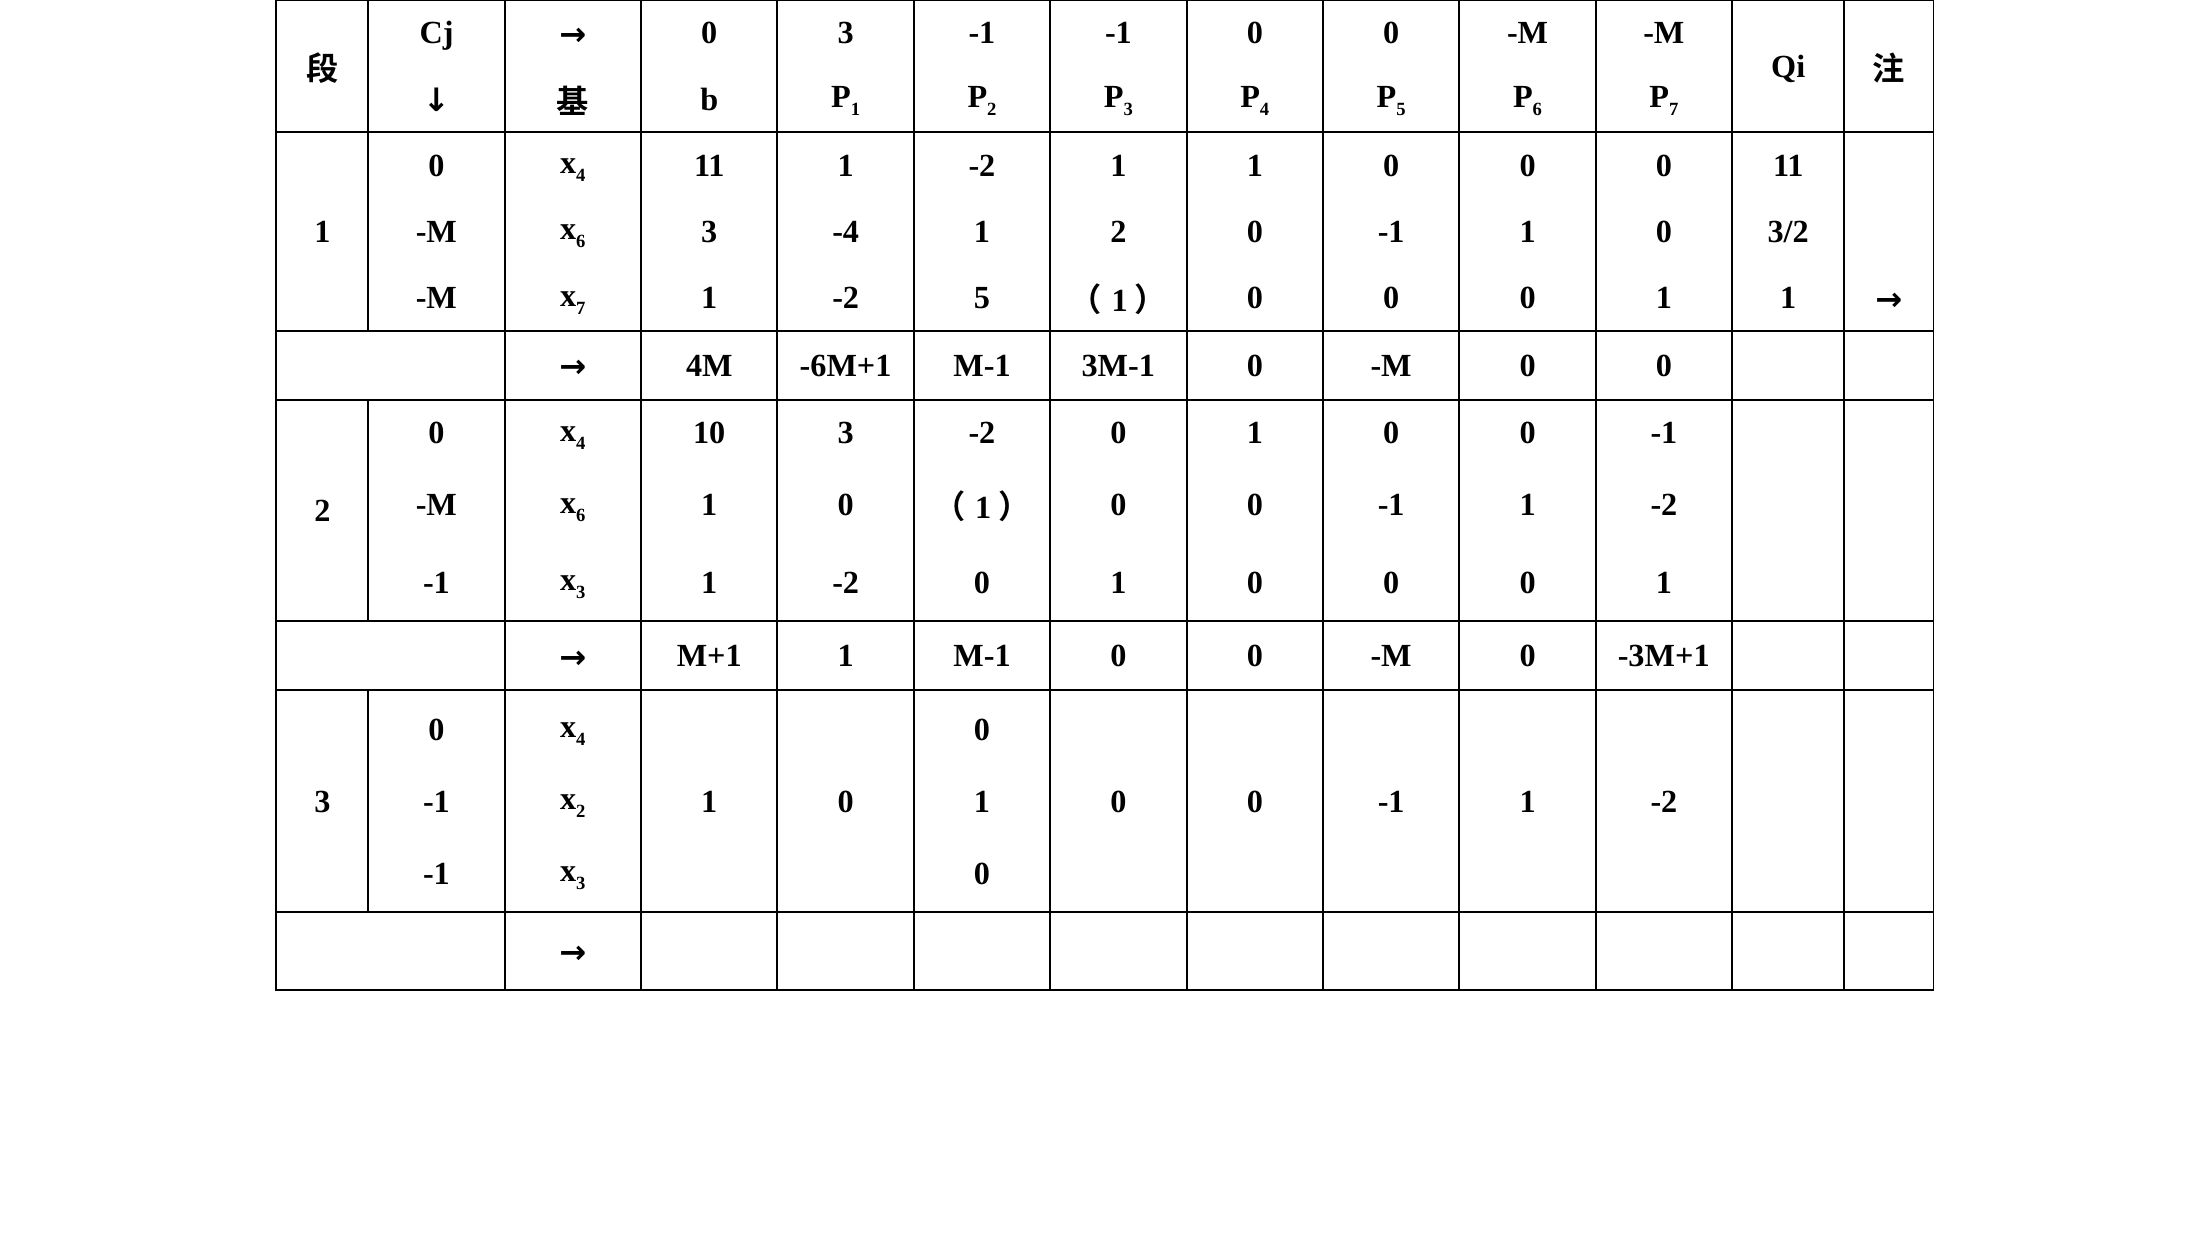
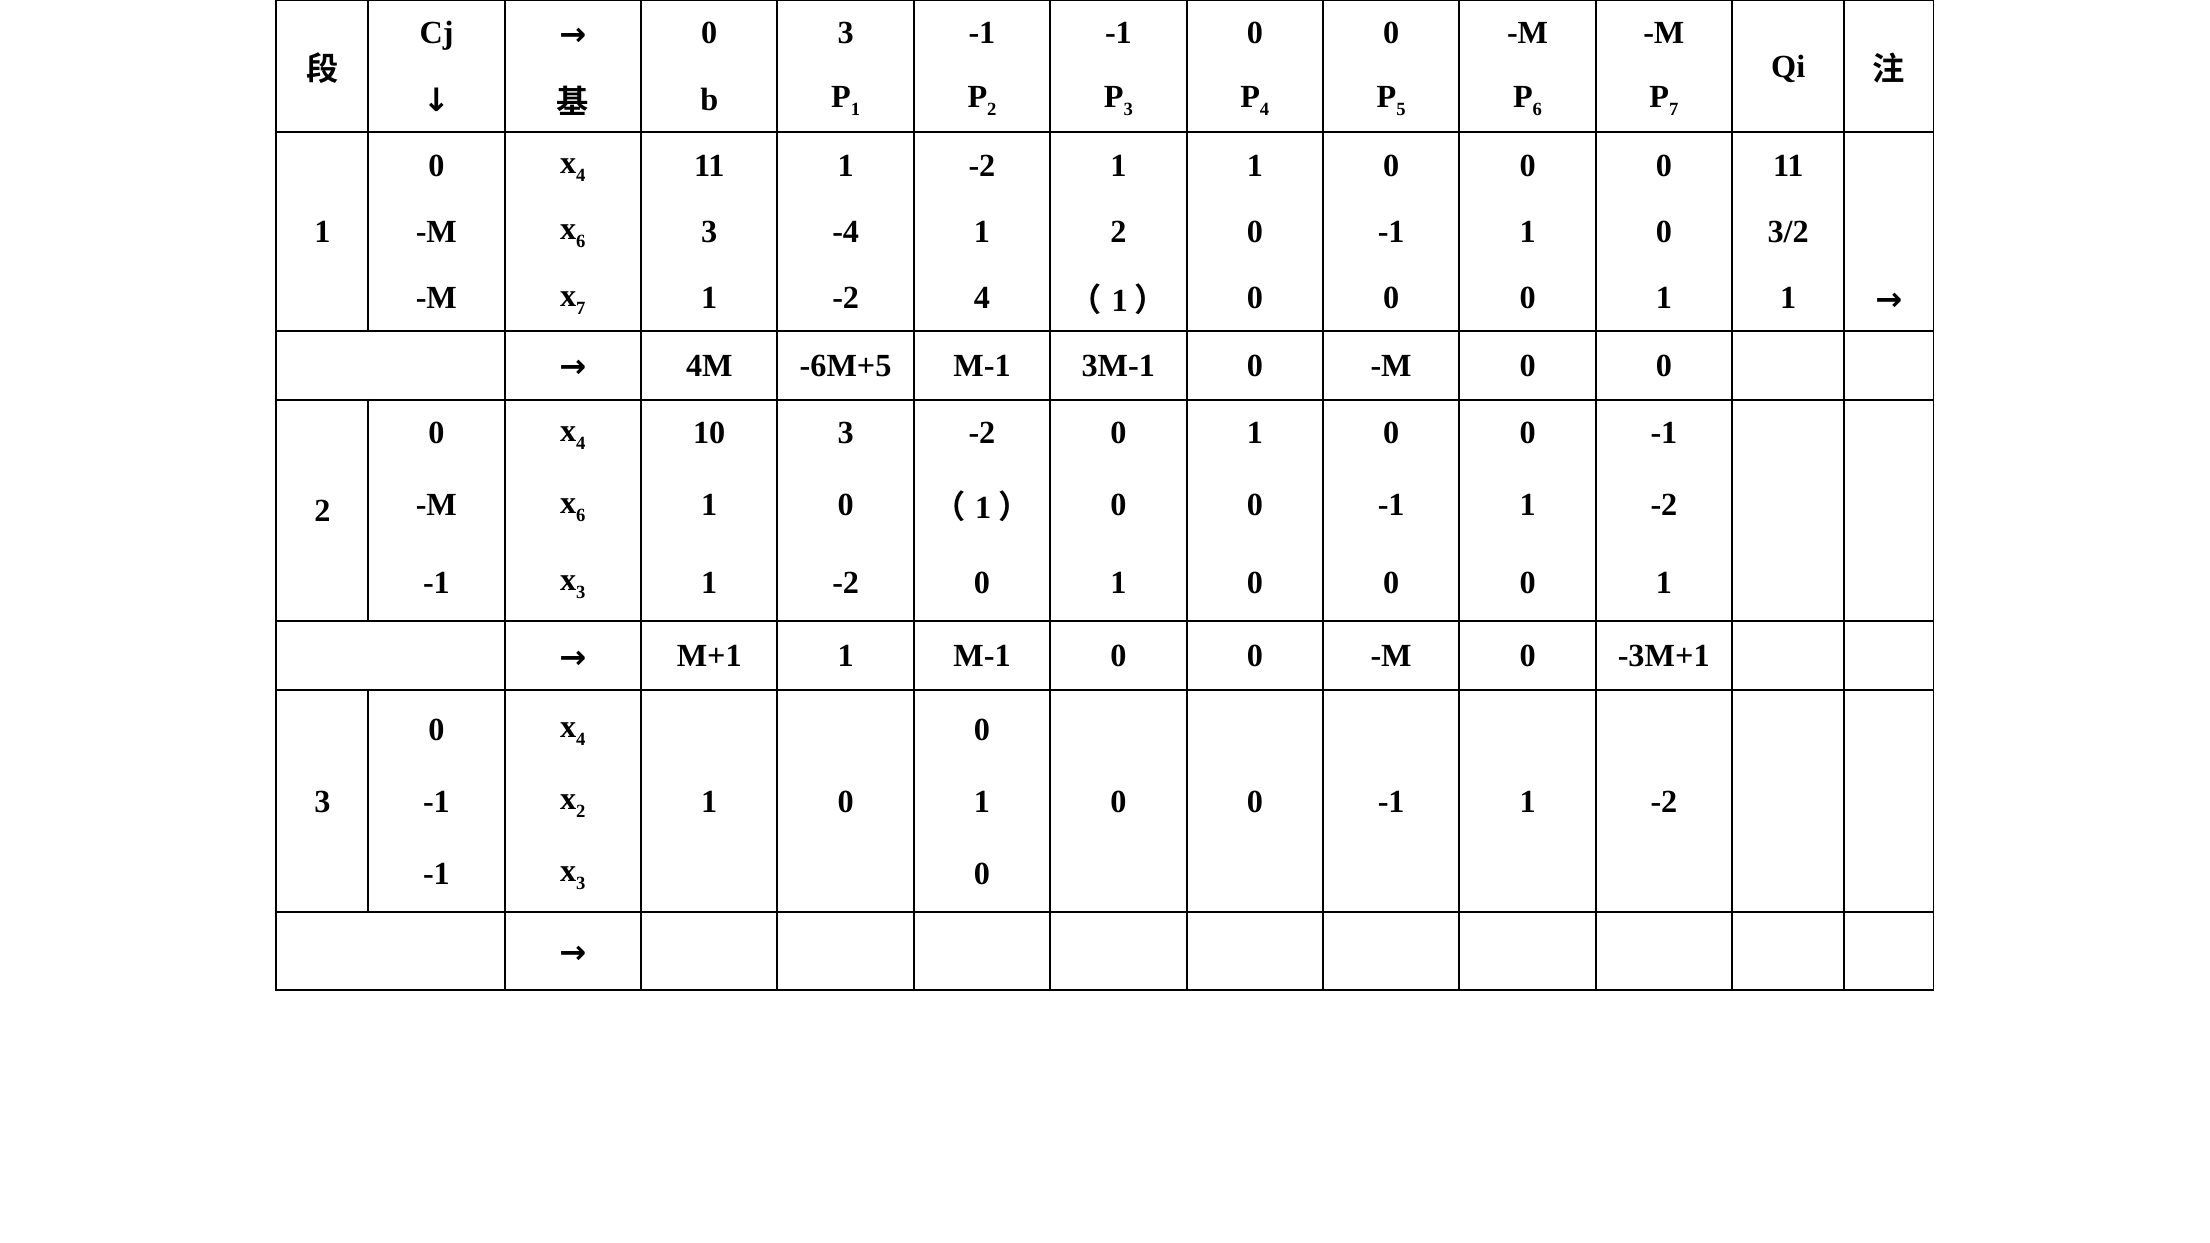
-2 5: 5 -> 4
-6M+1: -6M+1 -> -6M+5
